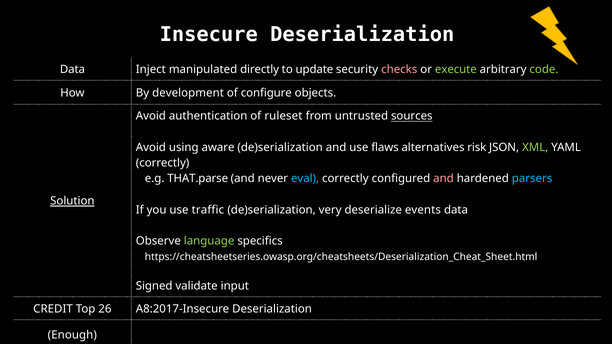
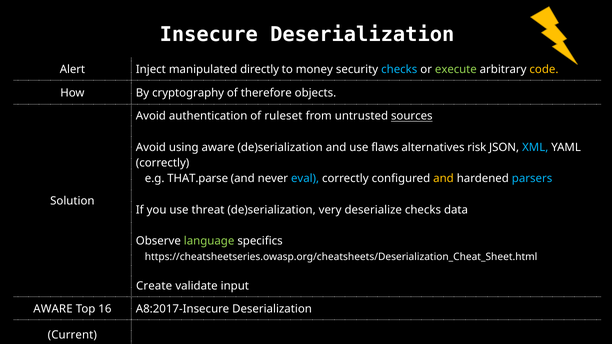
Data at (72, 70): Data -> Alert
update: update -> money
checks at (399, 70) colour: pink -> light blue
code colour: light green -> yellow
development: development -> cryptography
configure: configure -> therefore
XML colour: light green -> light blue
and at (443, 179) colour: pink -> yellow
Solution underline: present -> none
traffic: traffic -> threat
deserialize events: events -> checks
Signed: Signed -> Create
CREDIT at (53, 309): CREDIT -> AWARE
26: 26 -> 16
Enough: Enough -> Current
